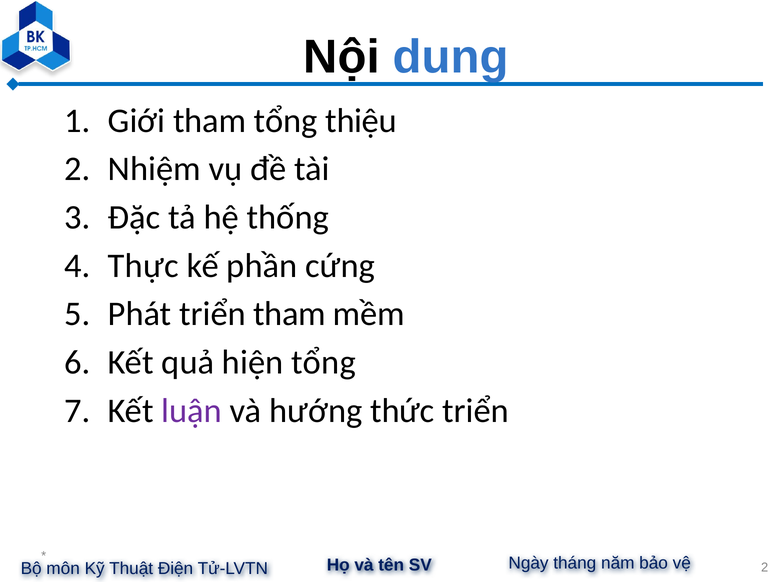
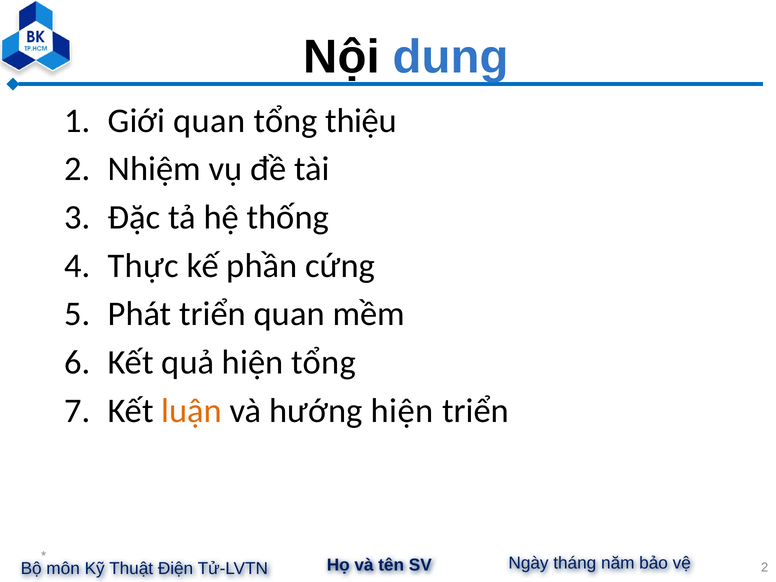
Giới tham: tham -> quan
triển tham: tham -> quan
luận colour: purple -> orange
hướng thức: thức -> hiện
